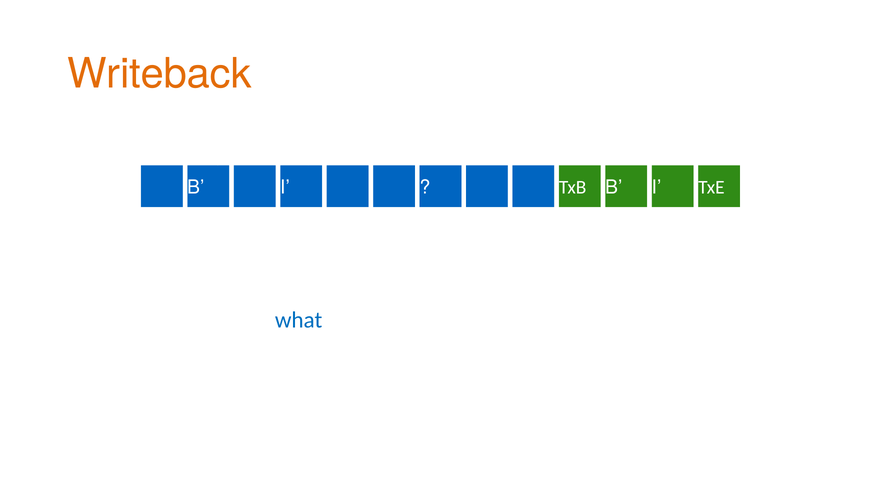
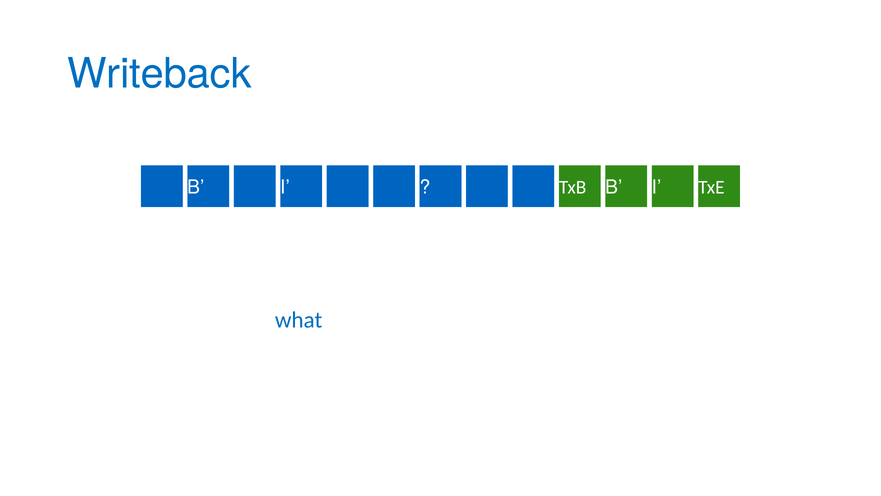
Writeback colour: orange -> blue
